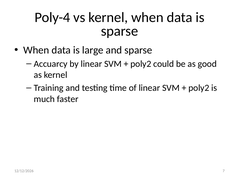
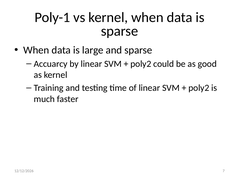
Poly-4: Poly-4 -> Poly-1
